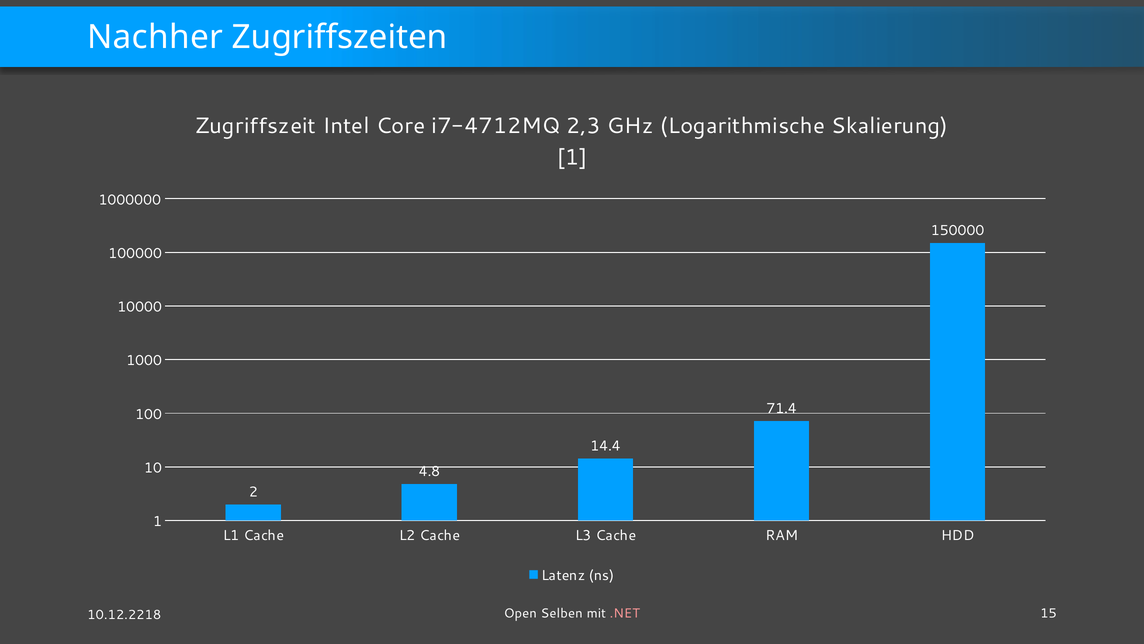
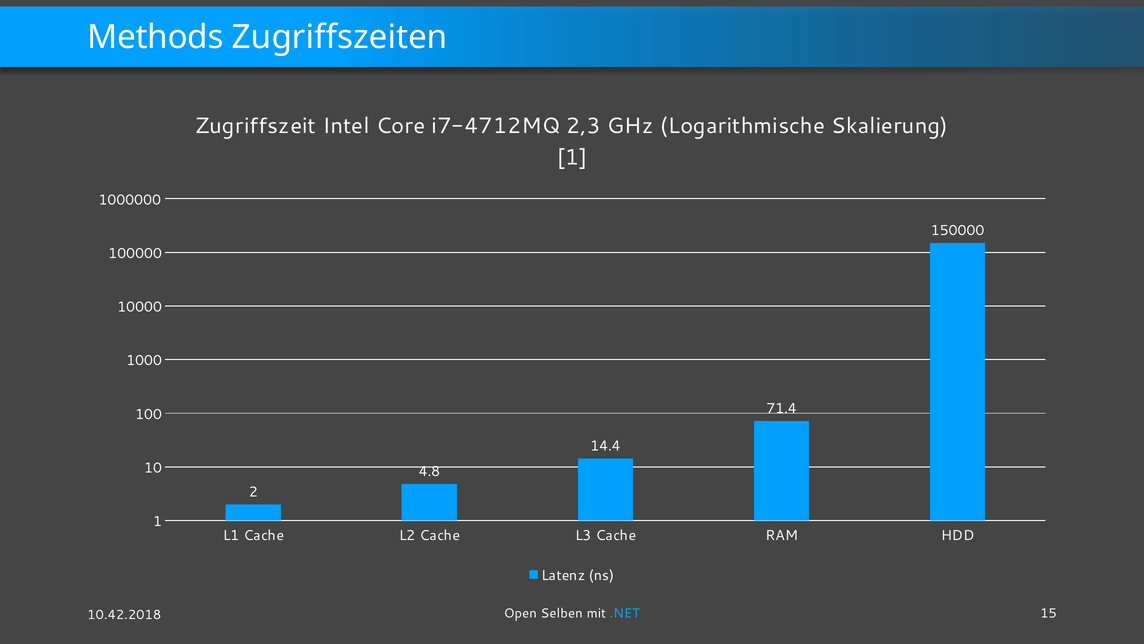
Nachher: Nachher -> Methods
.NET colour: pink -> light blue
10.12.2218: 10.12.2218 -> 10.42.2018
